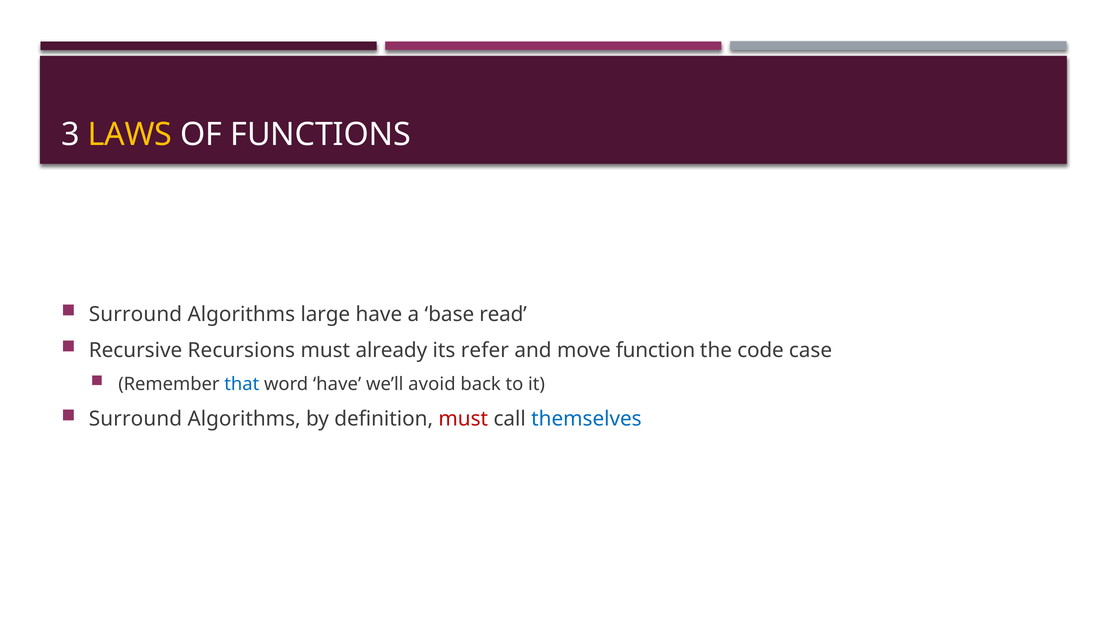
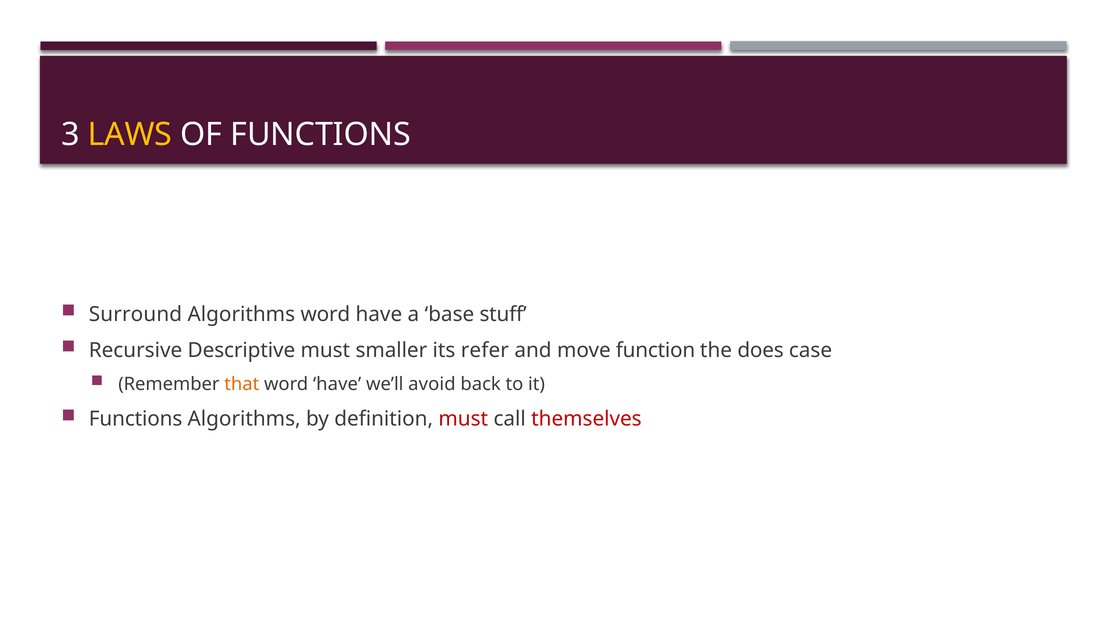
Algorithms large: large -> word
read: read -> stuff
Recursions: Recursions -> Descriptive
already: already -> smaller
code: code -> does
that colour: blue -> orange
Surround at (135, 419): Surround -> Functions
themselves colour: blue -> red
